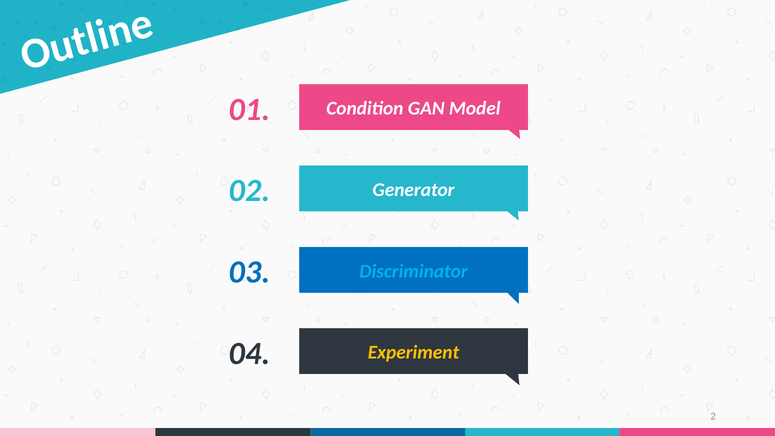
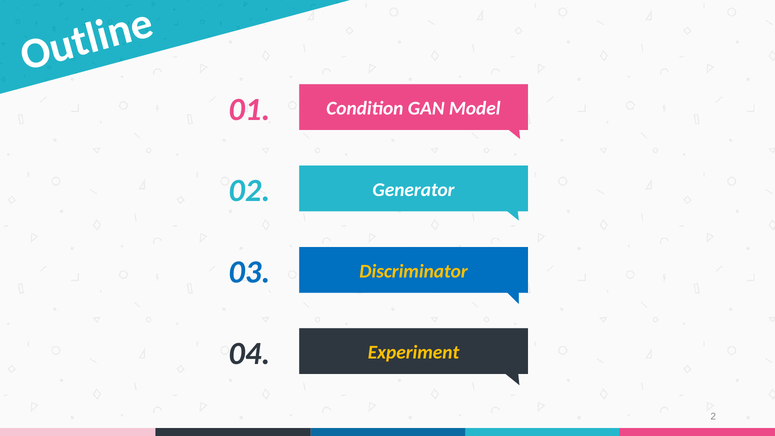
Discriminator colour: light blue -> yellow
